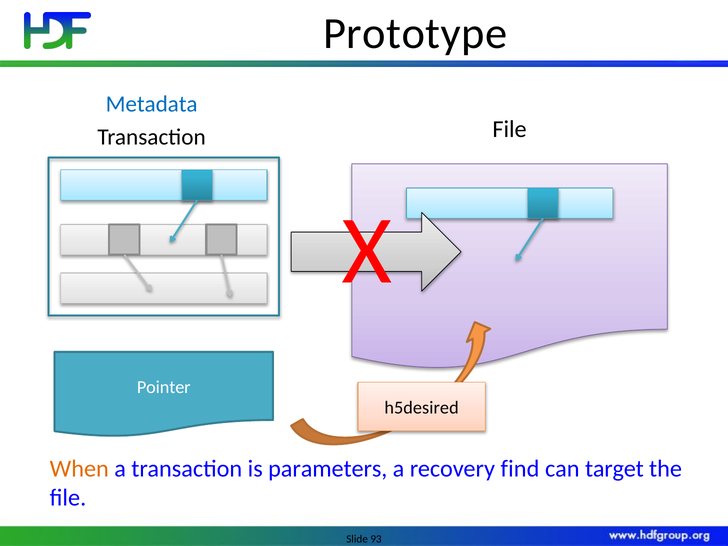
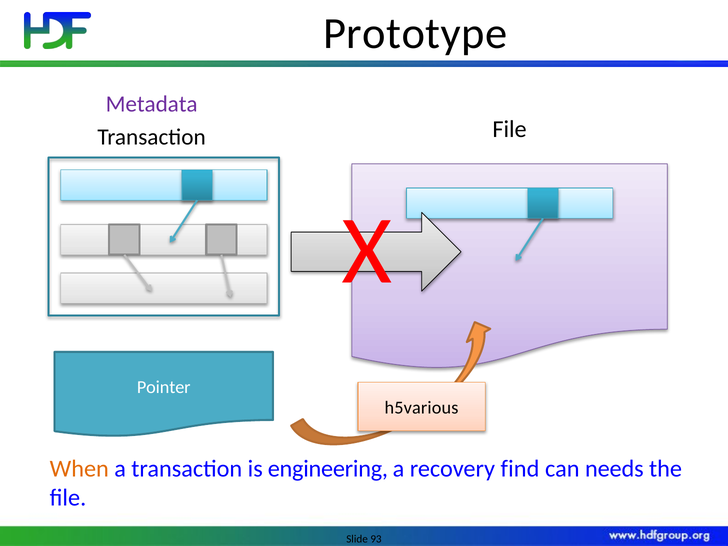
Metadata colour: blue -> purple
h5desired: h5desired -> h5various
parameters: parameters -> engineering
target: target -> needs
